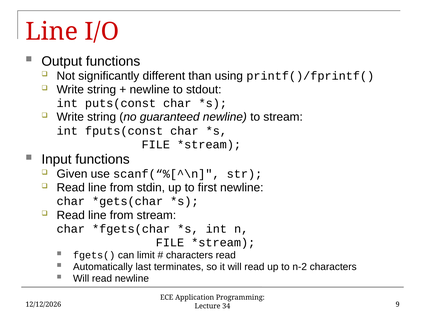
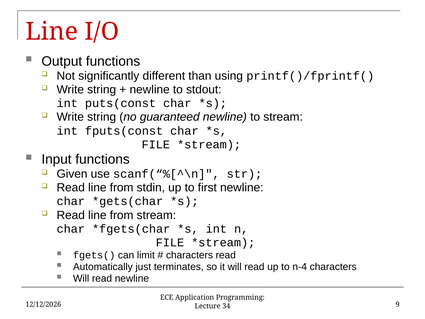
last: last -> just
n-2: n-2 -> n-4
